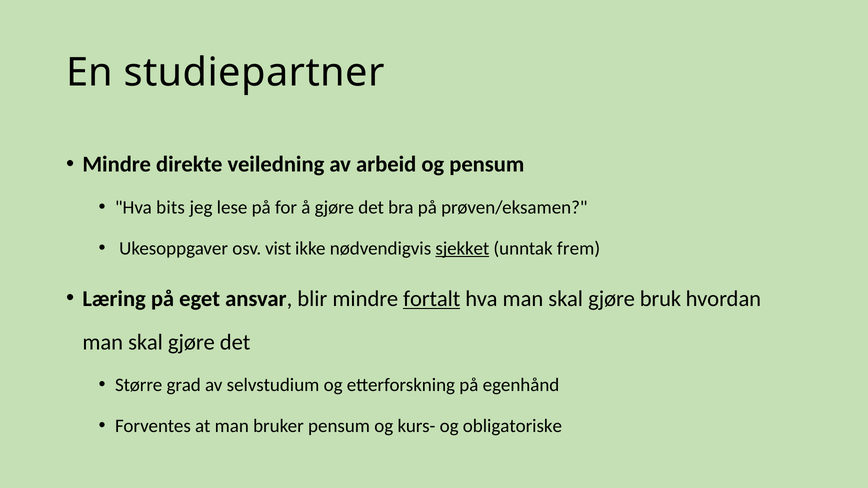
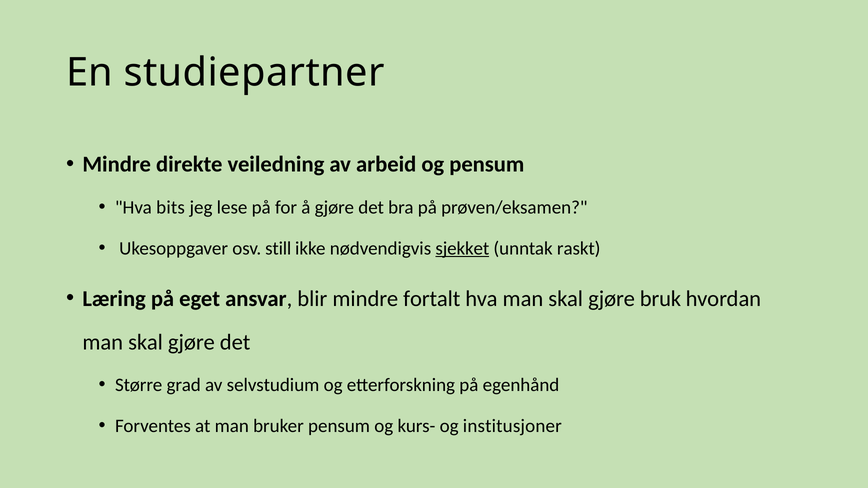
vist: vist -> still
frem: frem -> raskt
fortalt underline: present -> none
obligatoriske: obligatoriske -> institusjoner
